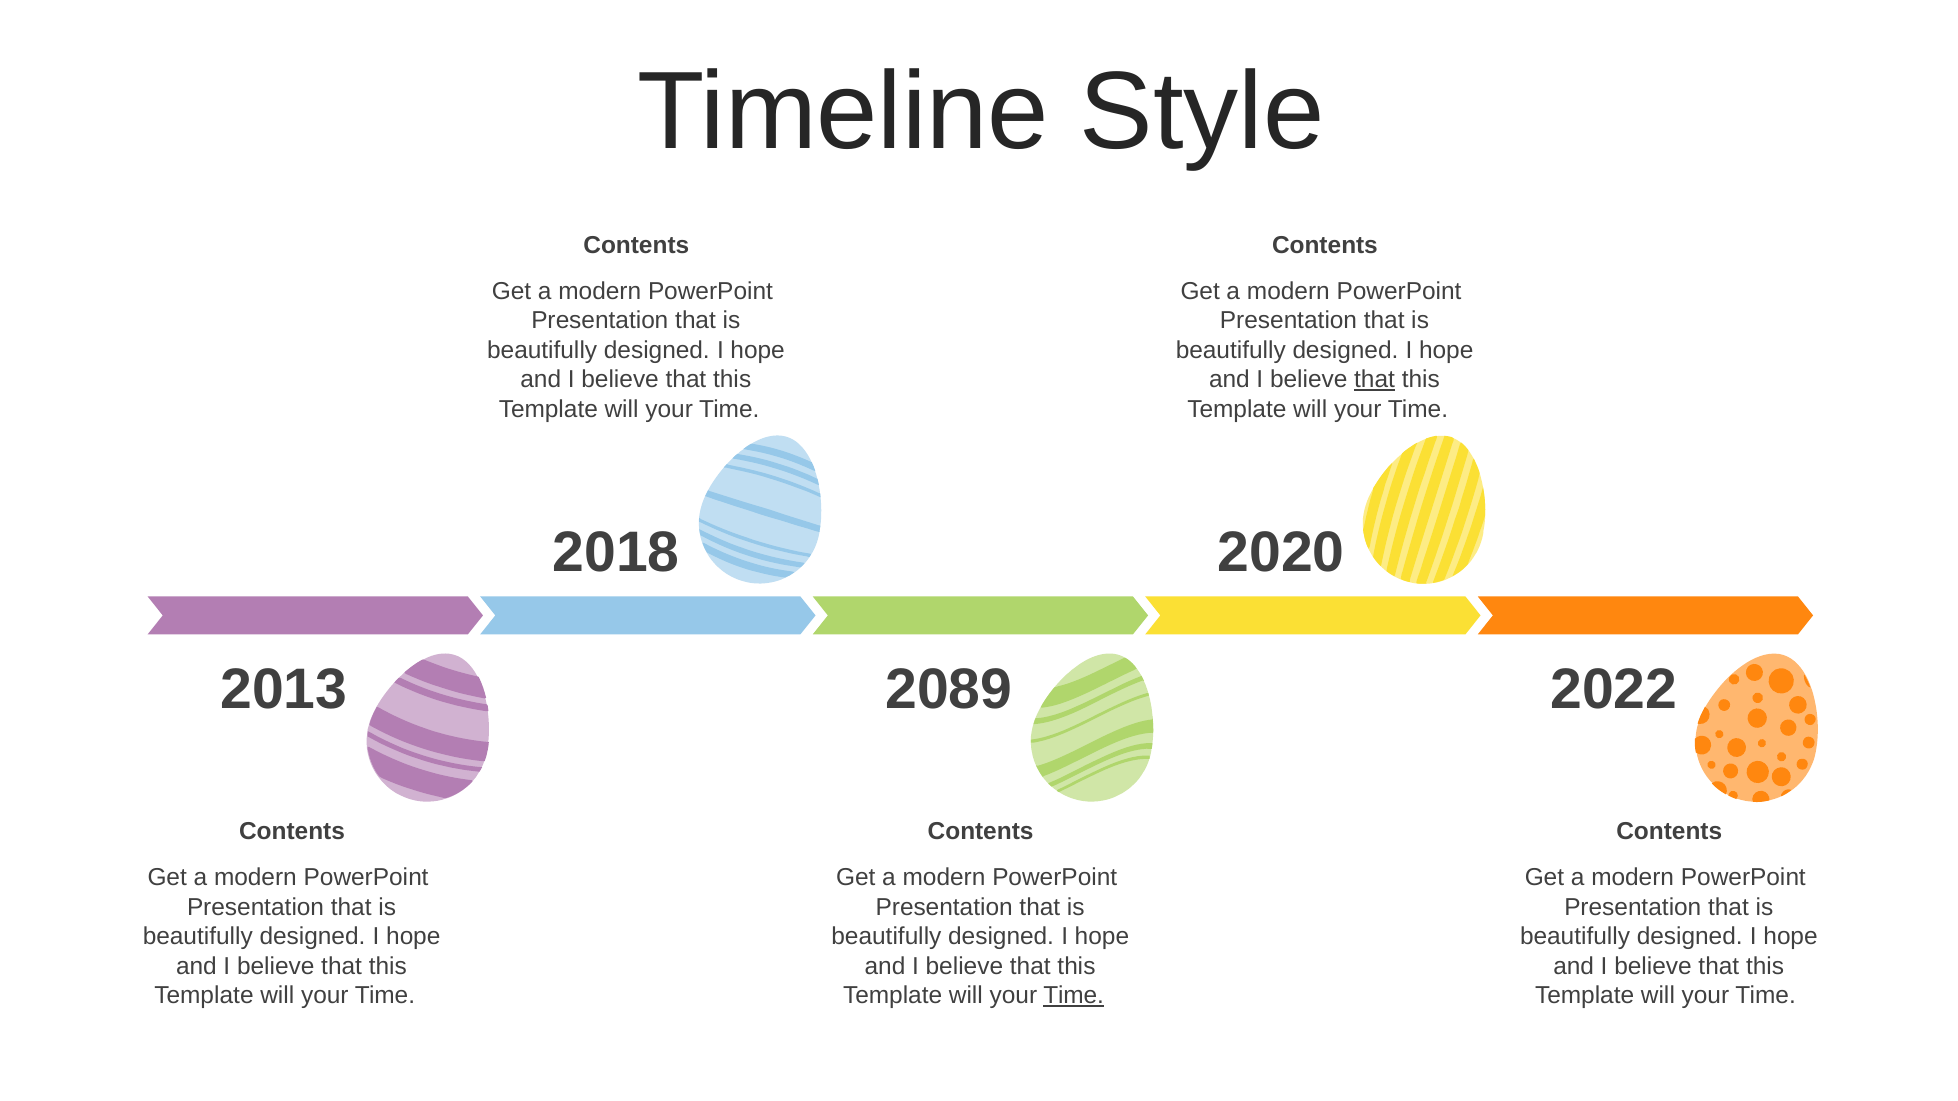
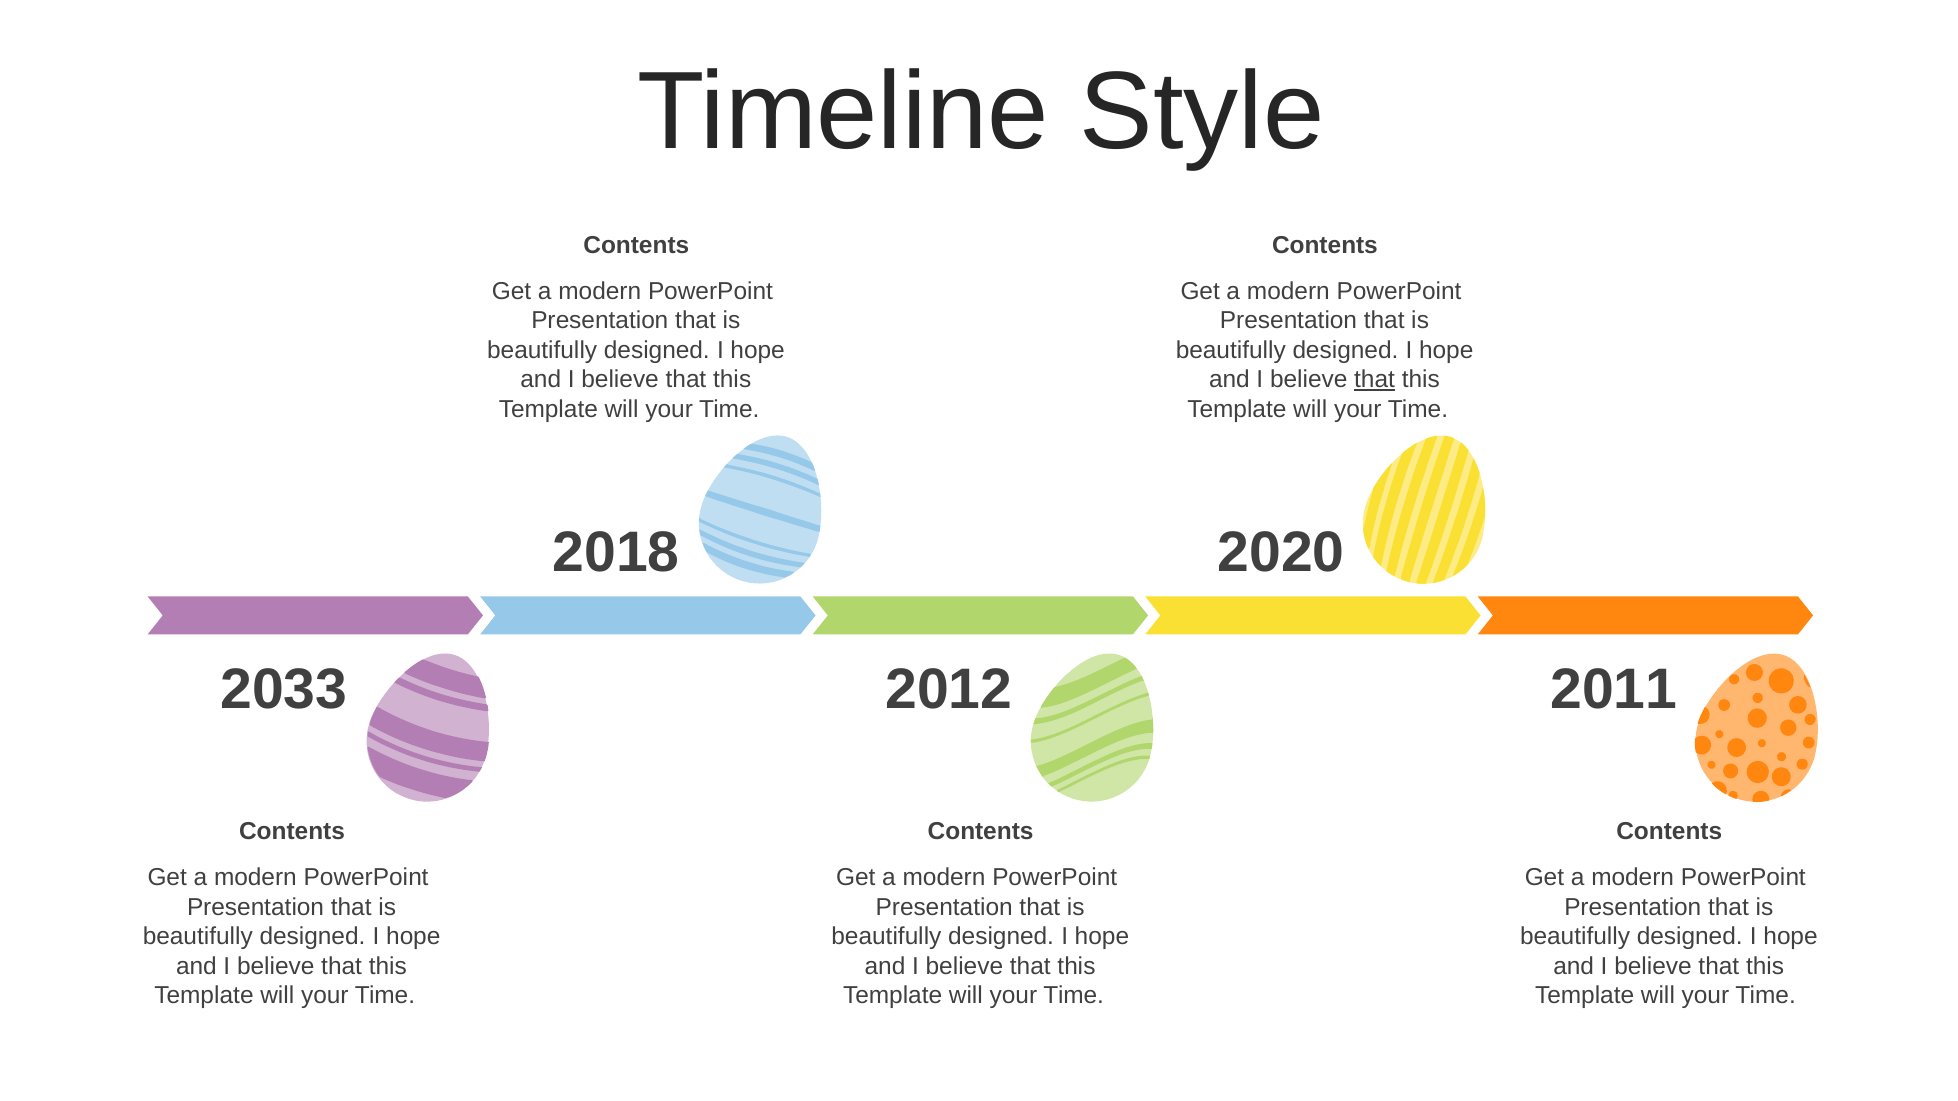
2013: 2013 -> 2033
2089: 2089 -> 2012
2022: 2022 -> 2011
Time at (1074, 996) underline: present -> none
